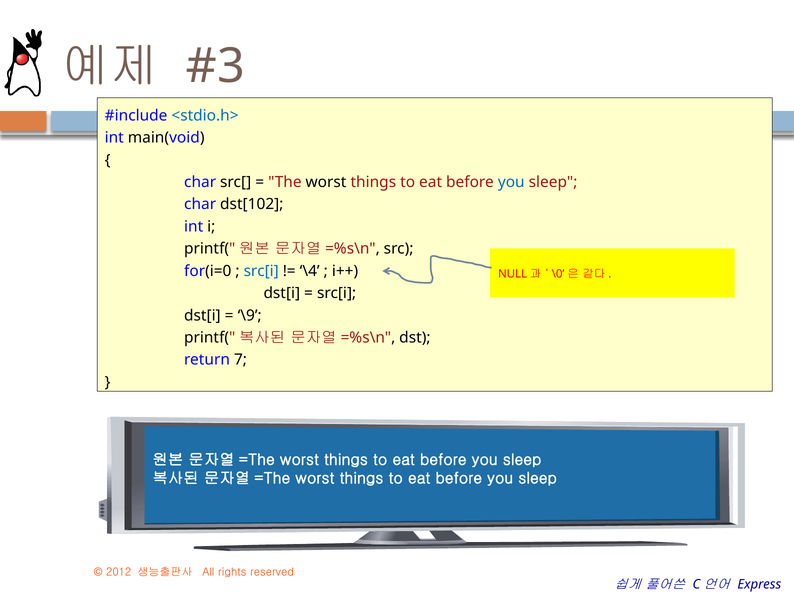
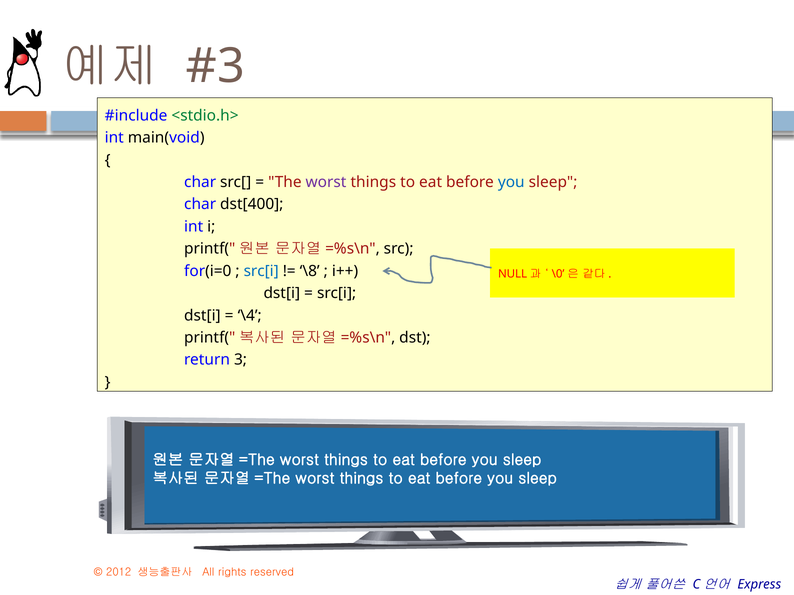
<stdio.h> colour: blue -> green
worst at (326, 182) colour: black -> purple
dst[102: dst[102 -> dst[400
\4: \4 -> \8
\9: \9 -> \4
7: 7 -> 3
